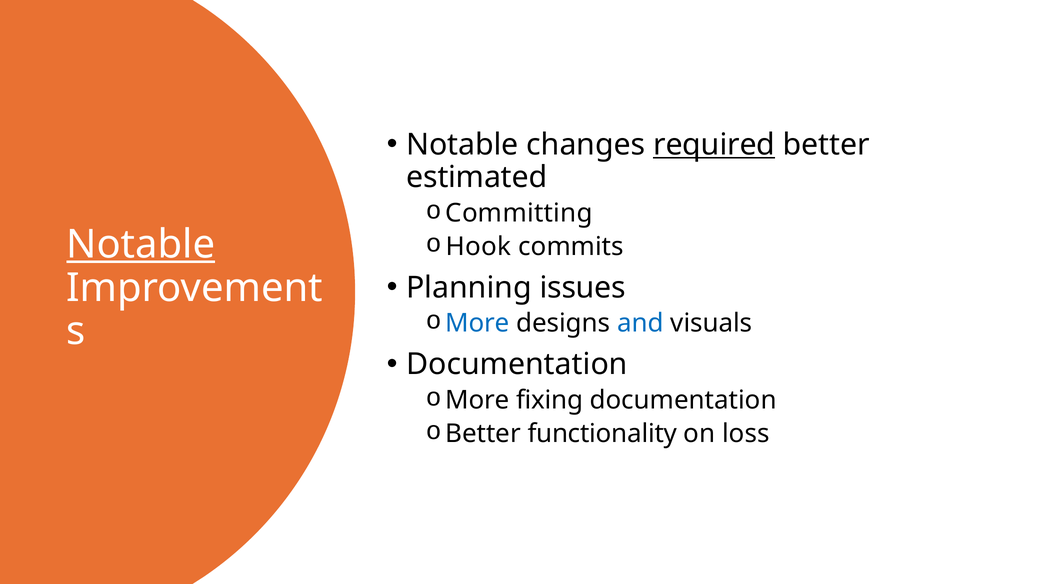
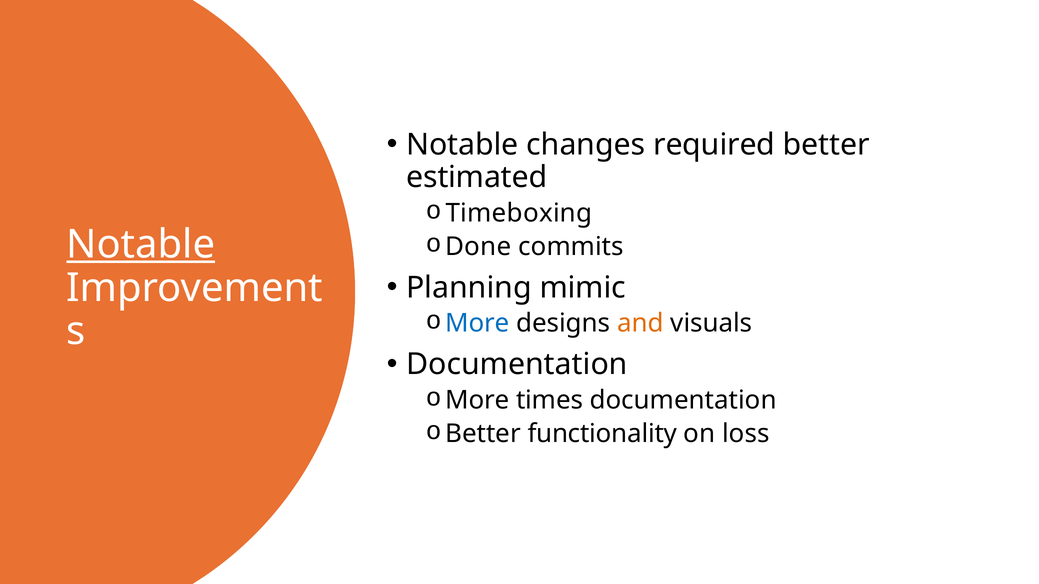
required underline: present -> none
Committing: Committing -> Timeboxing
Hook: Hook -> Done
issues: issues -> mimic
and colour: blue -> orange
fixing: fixing -> times
